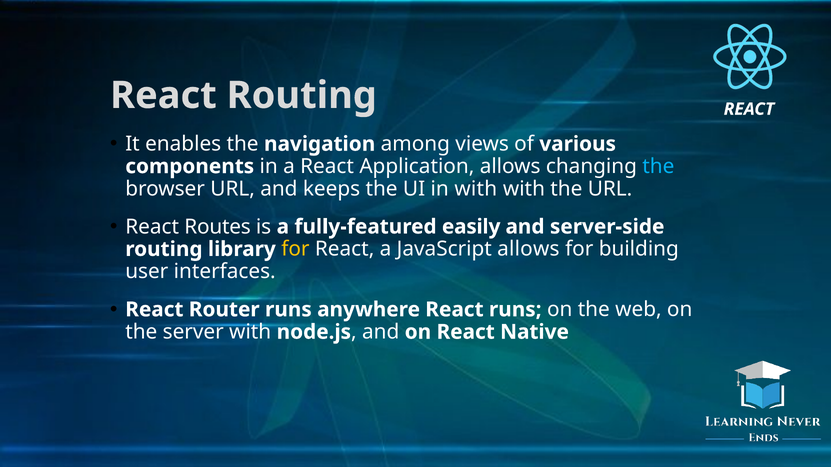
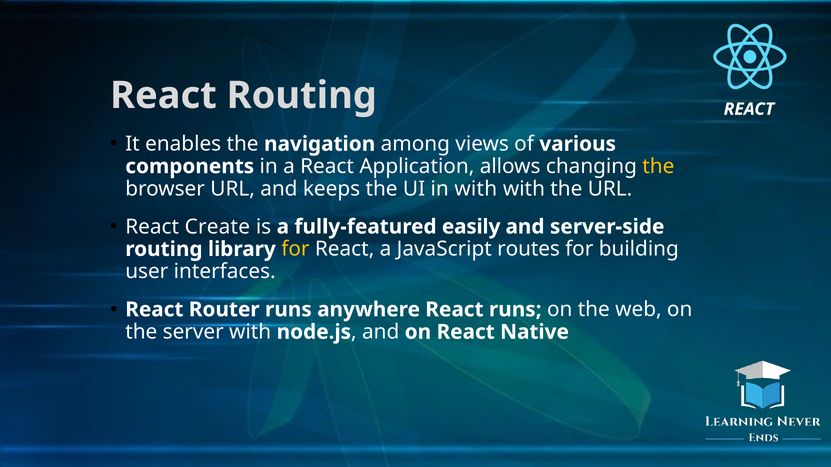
the at (658, 166) colour: light blue -> yellow
Routes: Routes -> Create
JavaScript allows: allows -> routes
